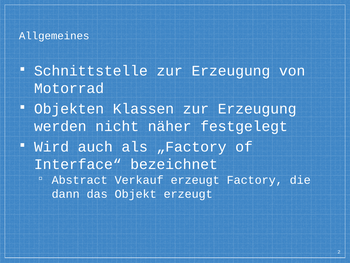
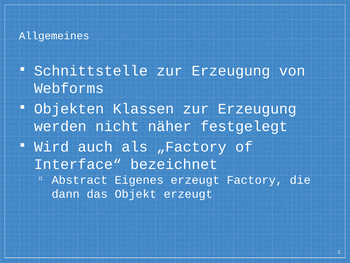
Motorrad: Motorrad -> Webforms
Verkauf: Verkauf -> Eigenes
